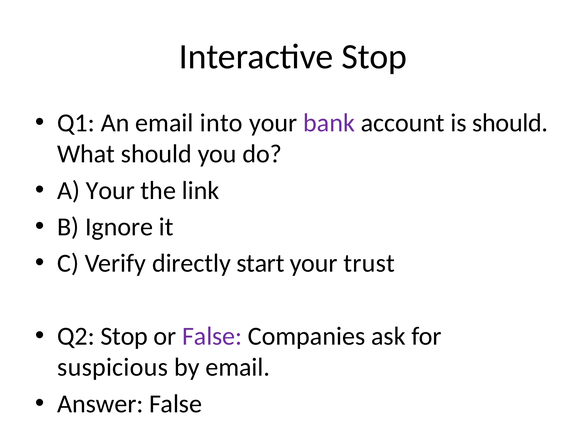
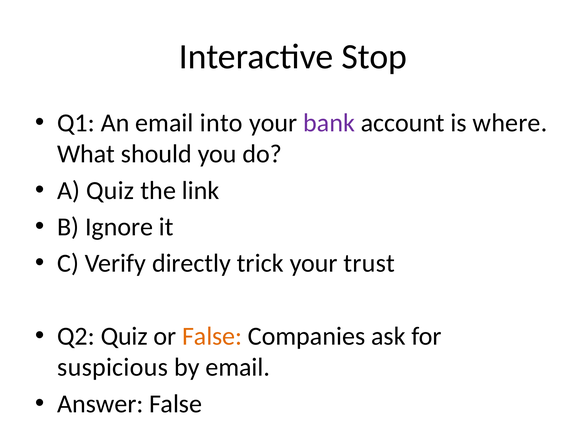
is should: should -> where
A Your: Your -> Quiz
start: start -> trick
Q2 Stop: Stop -> Quiz
False at (212, 337) colour: purple -> orange
